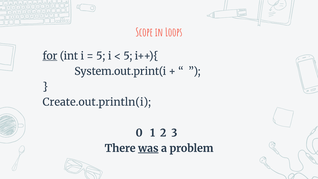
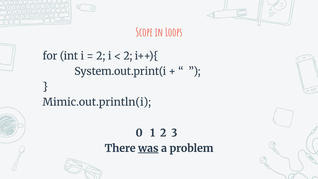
for underline: present -> none
5 at (101, 56): 5 -> 2
5 at (128, 56): 5 -> 2
Create.out.println(i: Create.out.println(i -> Mimic.out.println(i
